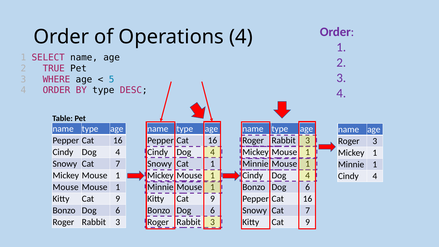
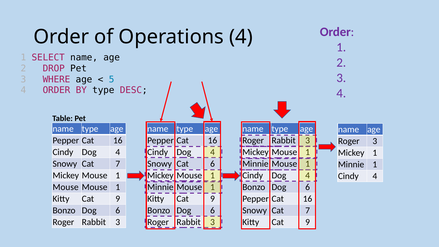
TRUE: TRUE -> DROP
Cat 1: 1 -> 6
